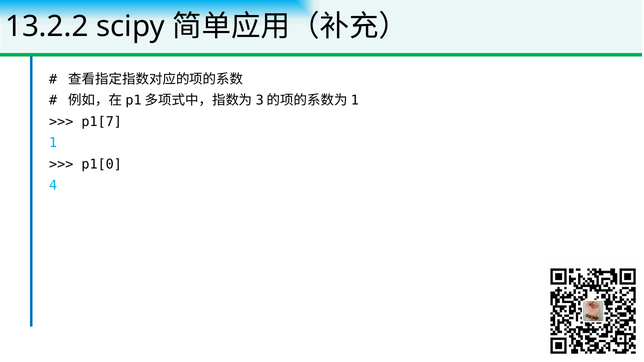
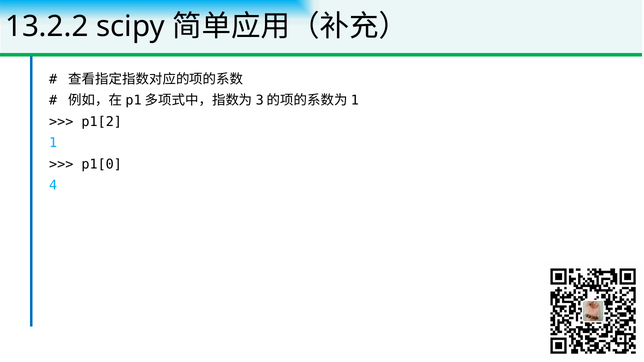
p1[7: p1[7 -> p1[2
